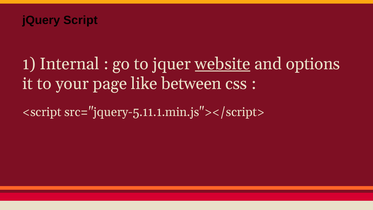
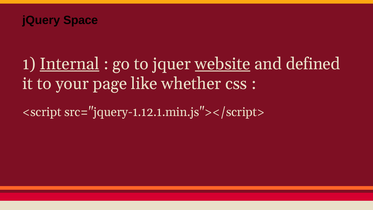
Script: Script -> Space
Internal underline: none -> present
options: options -> defined
between: between -> whether
src="jquery-5.11.1.min.js"></script>: src="jquery-5.11.1.min.js"></script> -> src="jquery-1.12.1.min.js"></script>
